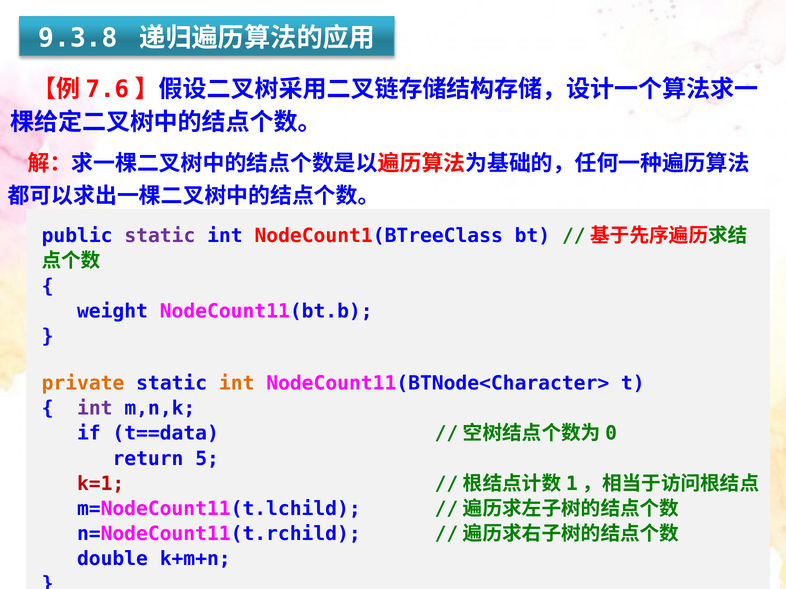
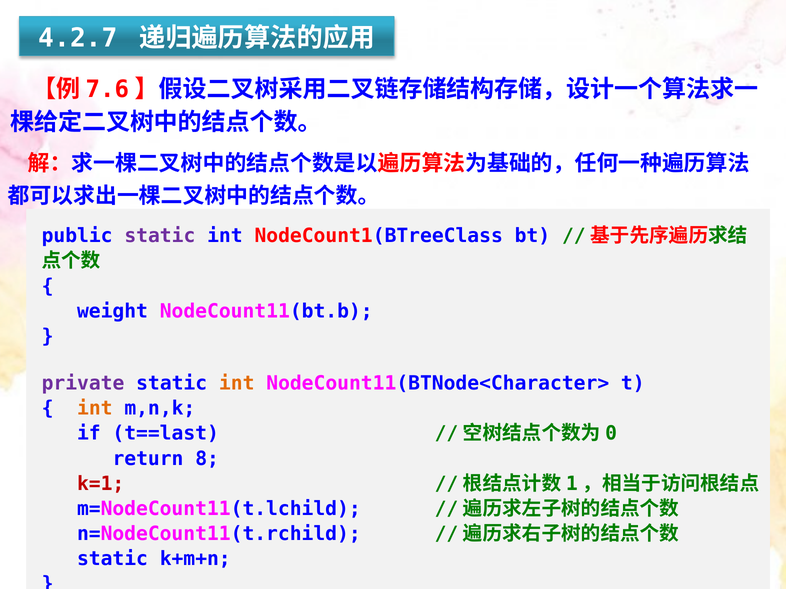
9.3.8: 9.3.8 -> 4.2.7
private colour: orange -> purple
int at (95, 409) colour: purple -> orange
t==data: t==data -> t==last
5: 5 -> 8
double at (113, 559): double -> static
